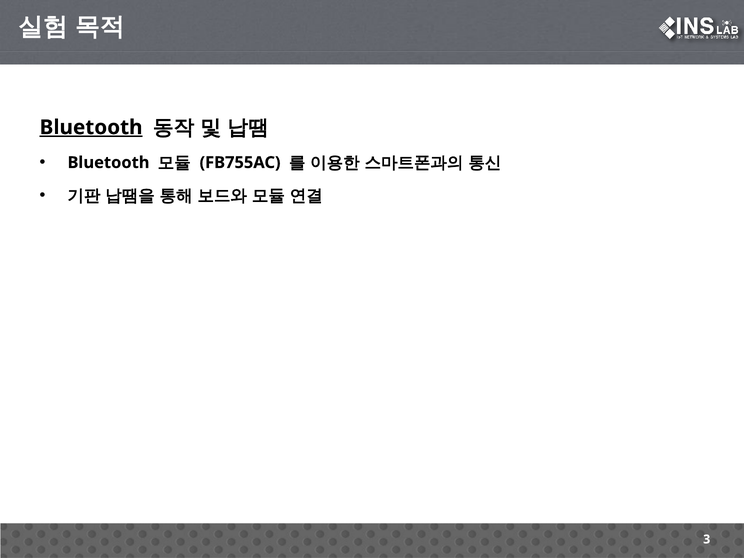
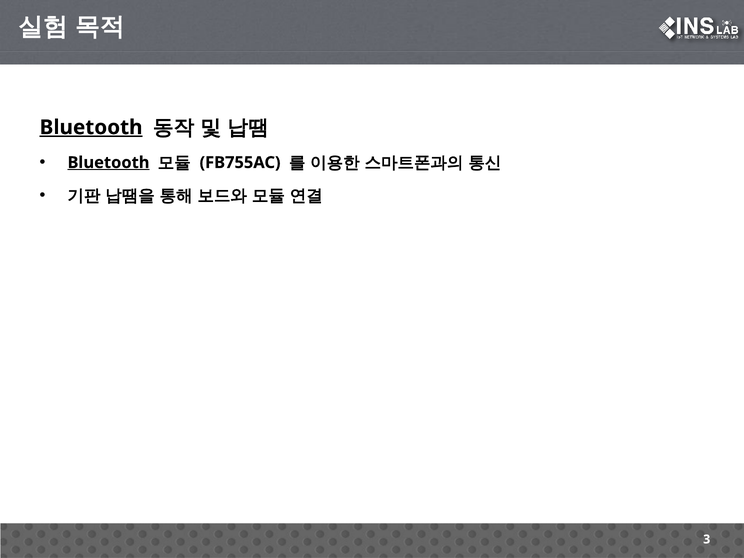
Bluetooth at (109, 163) underline: none -> present
